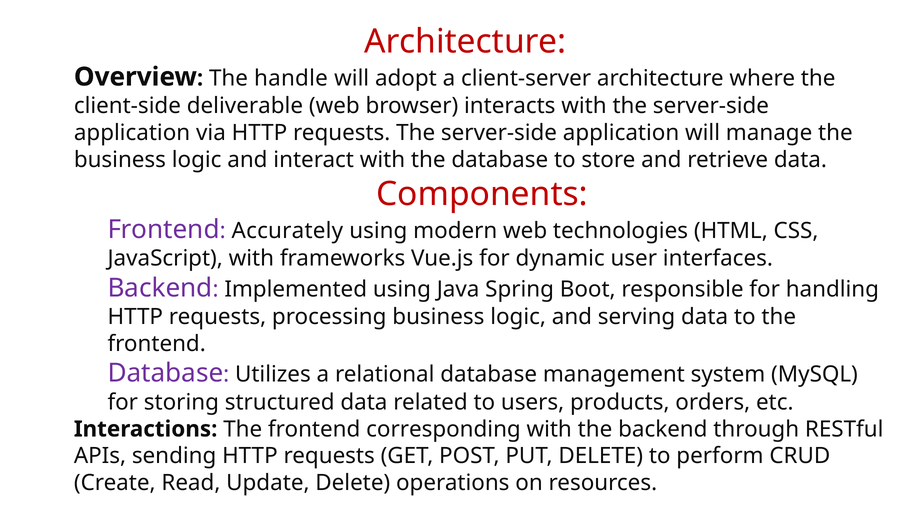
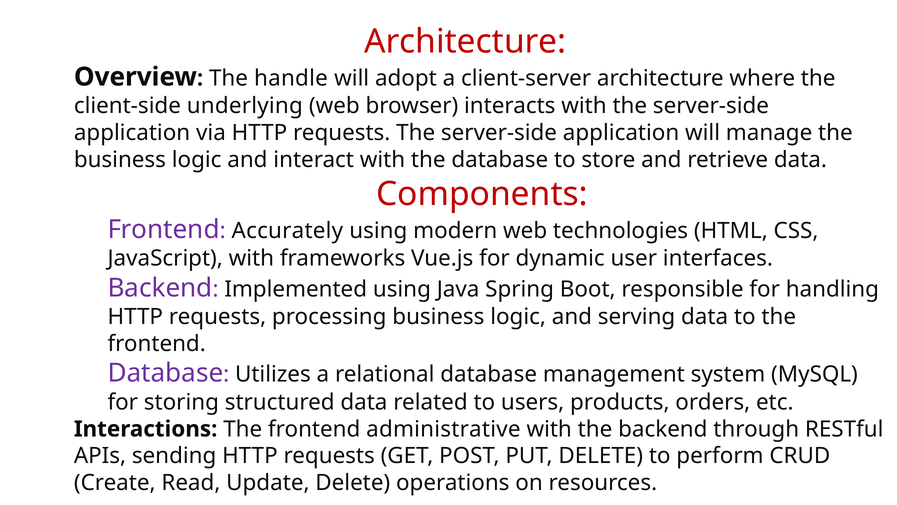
deliverable: deliverable -> underlying
corresponding: corresponding -> administrative
